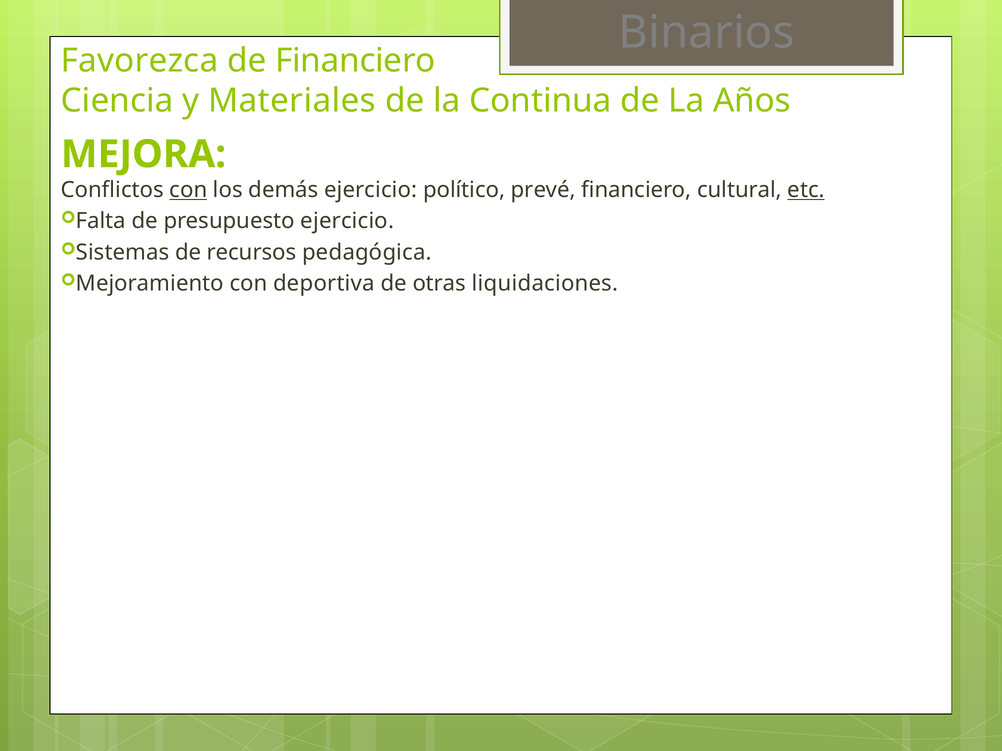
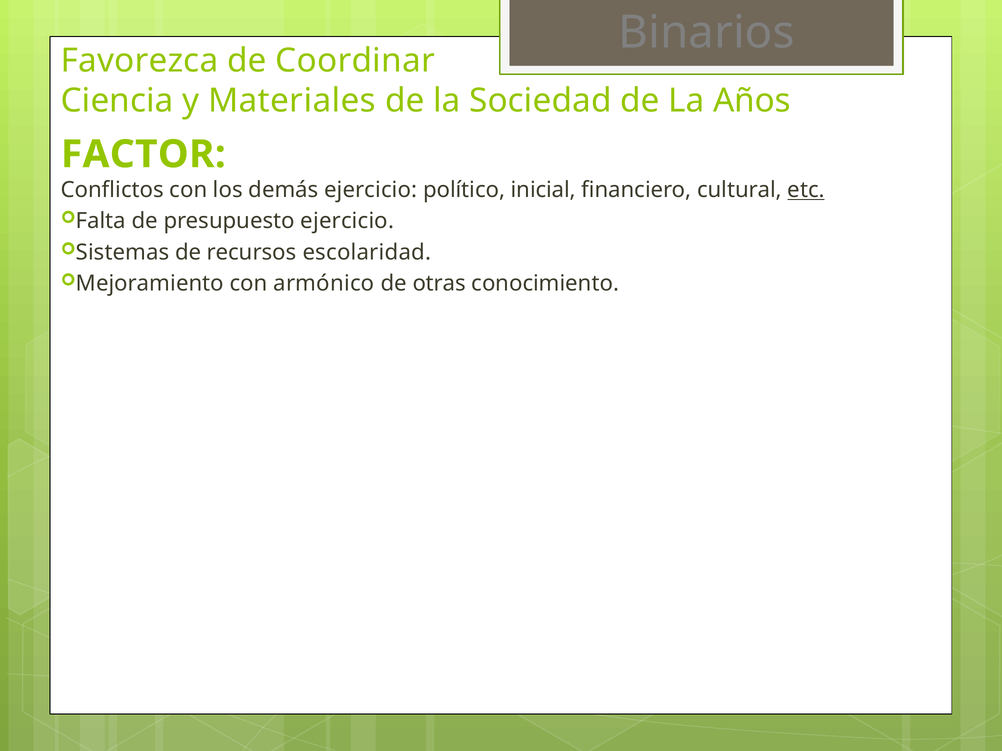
de Financiero: Financiero -> Coordinar
Continua: Continua -> Sociedad
MEJORA: MEJORA -> FACTOR
con at (188, 190) underline: present -> none
prevé: prevé -> inicial
pedagógica: pedagógica -> escolaridad
deportiva: deportiva -> armónico
liquidaciones: liquidaciones -> conocimiento
